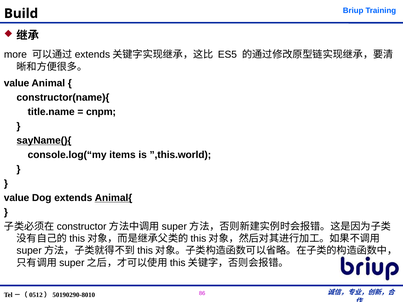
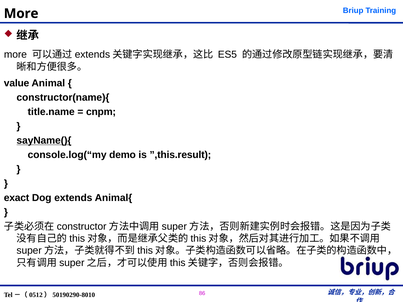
Build at (21, 14): Build -> More
items: items -> demo
”,this.world: ”,this.world -> ”,this.result
value at (17, 198): value -> exact
Animal{ underline: present -> none
